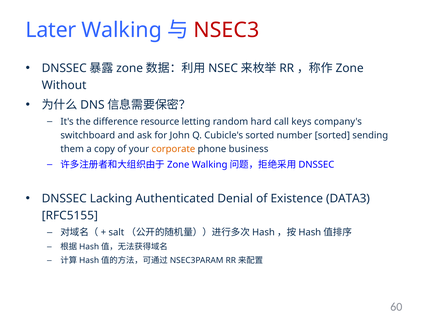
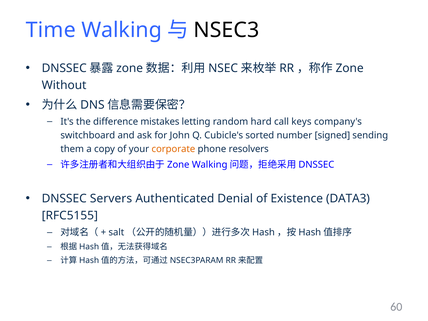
Later: Later -> Time
NSEC3 colour: red -> black
resource: resource -> mistakes
number sorted: sorted -> signed
business: business -> resolvers
Lacking: Lacking -> Servers
